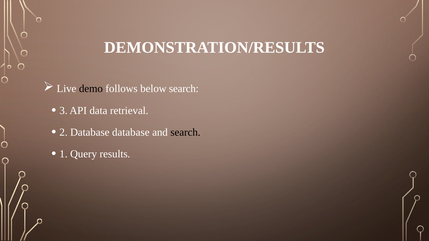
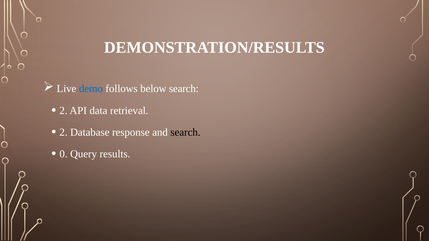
demo colour: black -> blue
3 at (63, 111): 3 -> 2
Database database: database -> response
1: 1 -> 0
